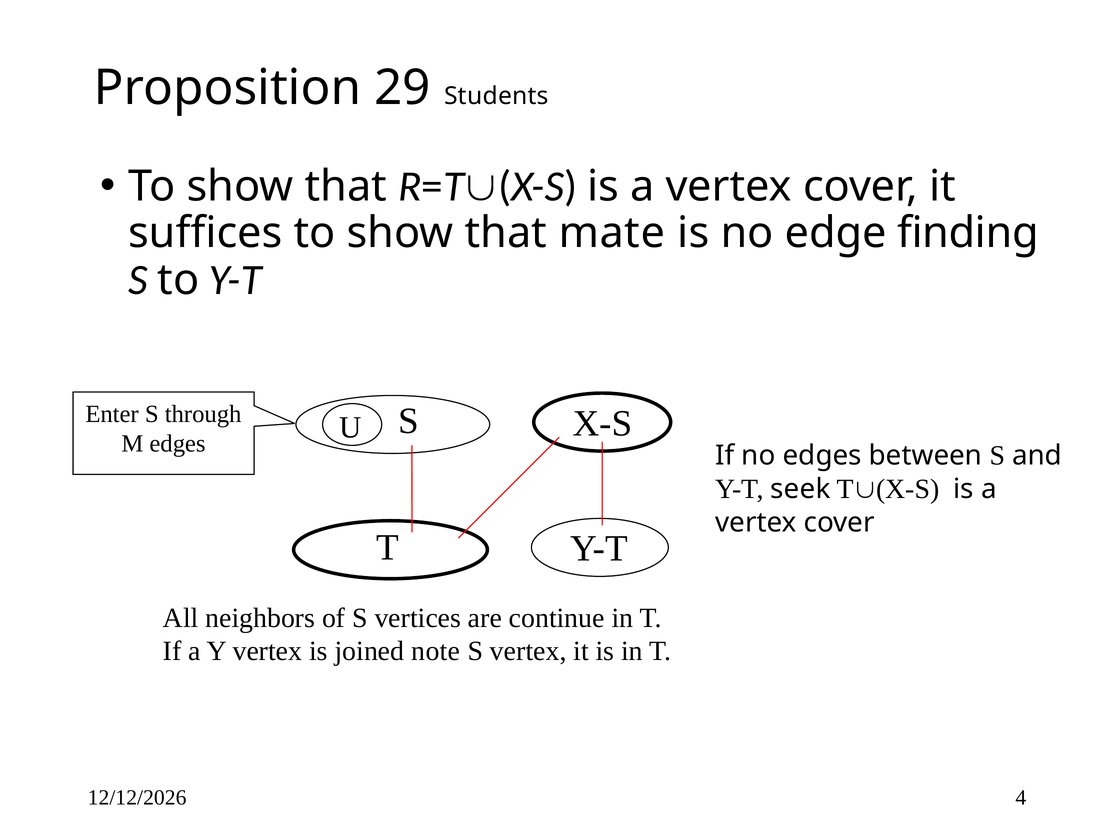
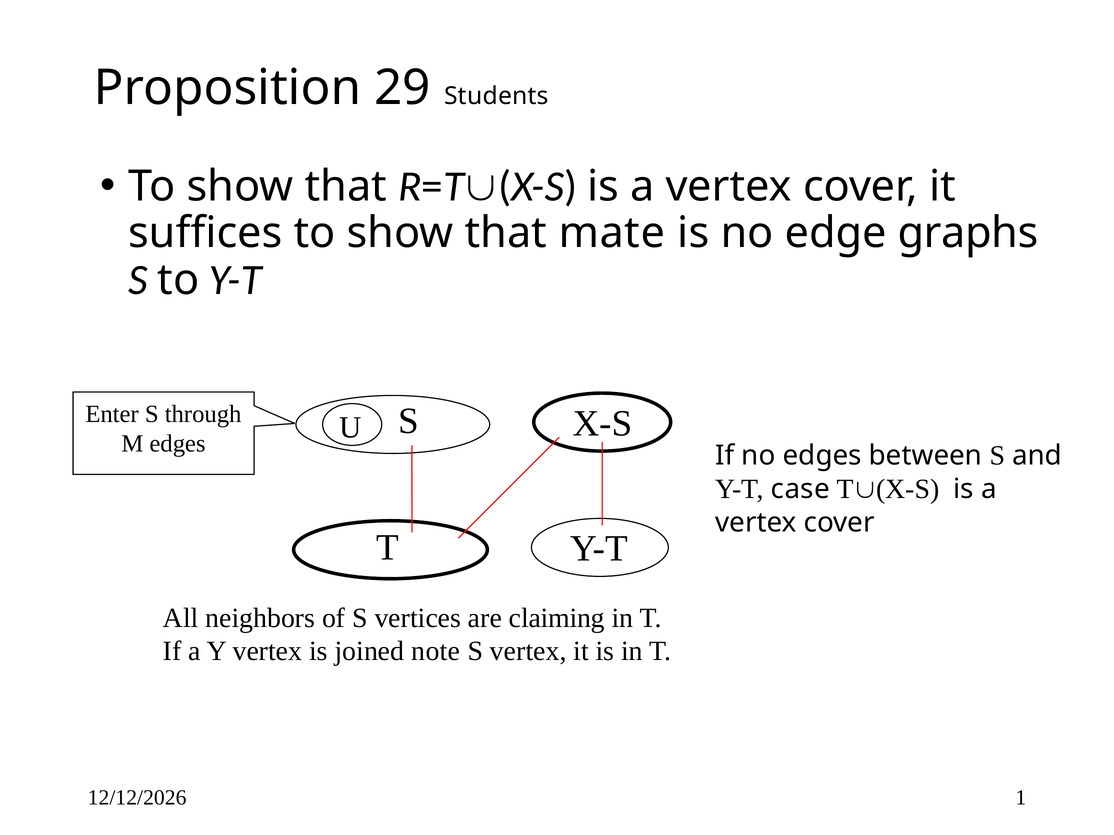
finding: finding -> graphs
seek: seek -> case
continue: continue -> claiming
4: 4 -> 1
